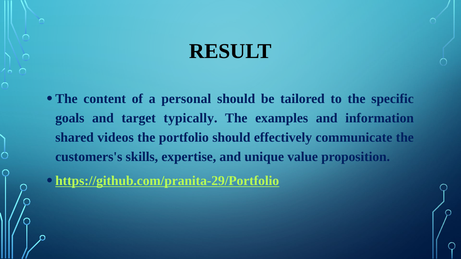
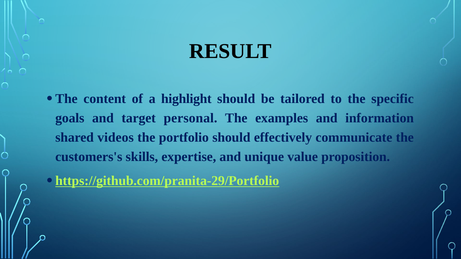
personal: personal -> highlight
typically: typically -> personal
